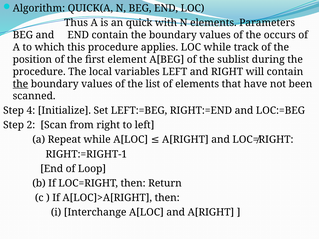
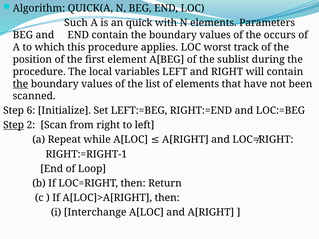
Thus: Thus -> Such
LOC while: while -> worst
4: 4 -> 6
Step at (14, 125) underline: none -> present
